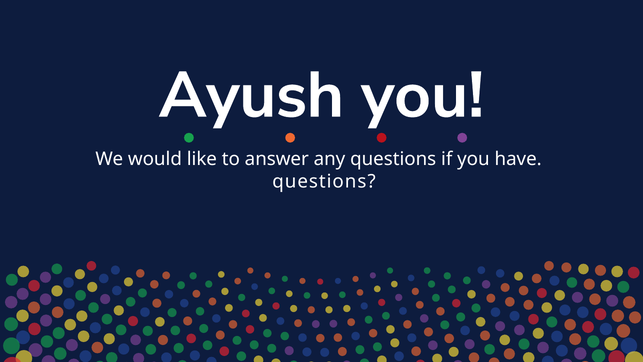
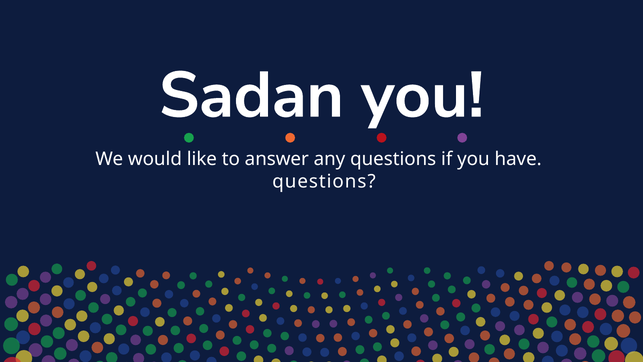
Ayush: Ayush -> Sadan
